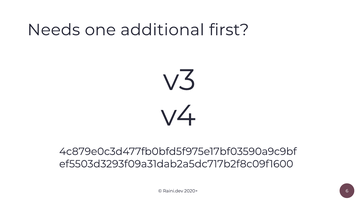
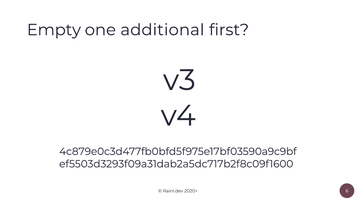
Needs: Needs -> Empty
